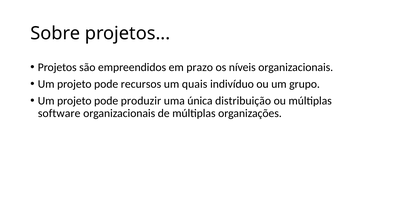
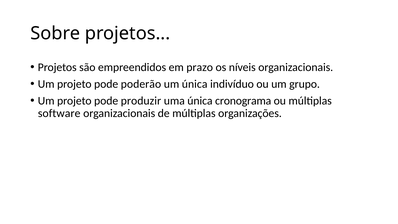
recursos: recursos -> poderão
um quais: quais -> única
distribuição: distribuição -> cronograma
